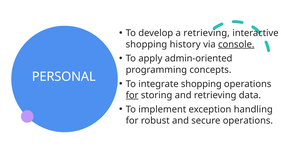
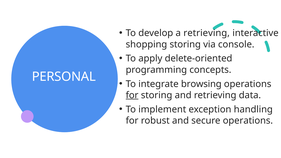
shopping history: history -> storing
console underline: present -> none
admin-oriented: admin-oriented -> delete-oriented
integrate shopping: shopping -> browsing
